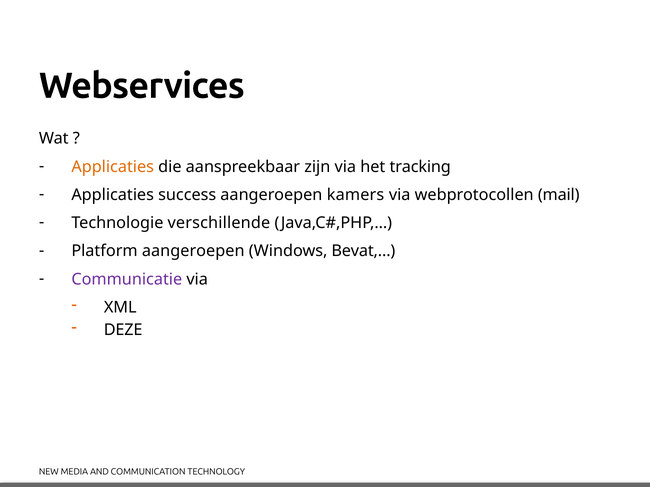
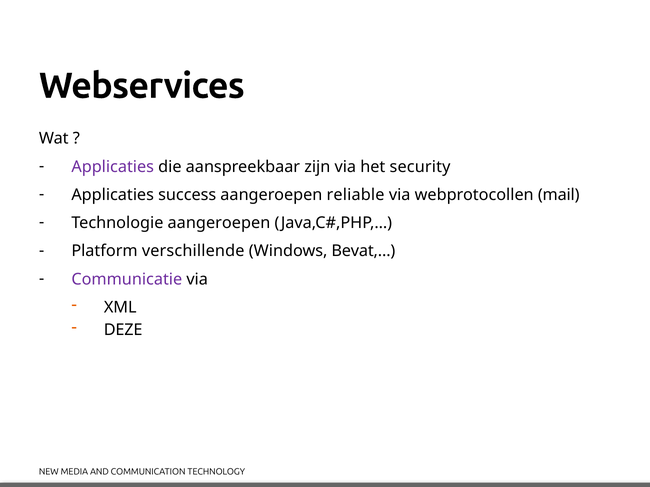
Applicaties at (113, 167) colour: orange -> purple
tracking: tracking -> security
kamers: kamers -> reliable
Technologie verschillende: verschillende -> aangeroepen
Platform aangeroepen: aangeroepen -> verschillende
